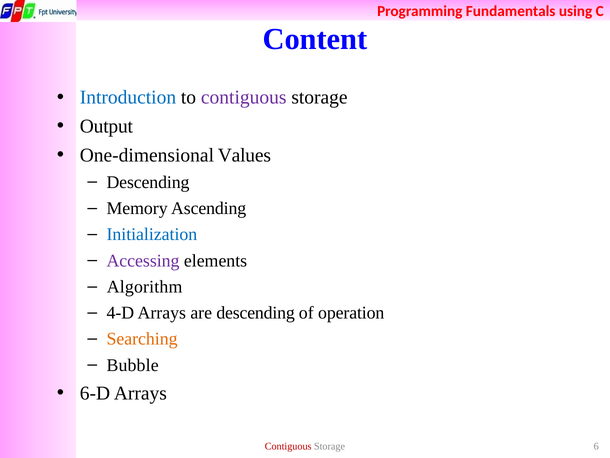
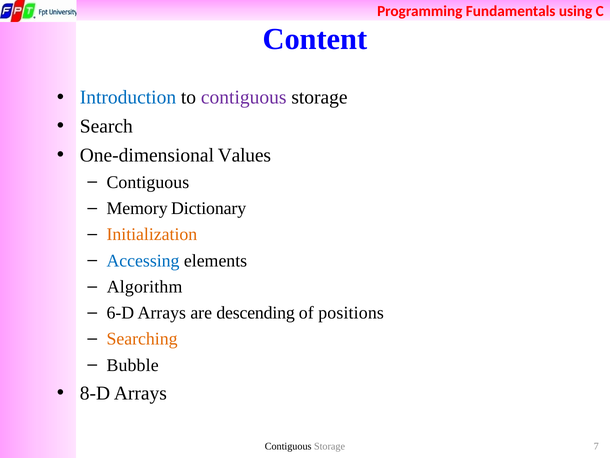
Output: Output -> Search
Descending at (148, 182): Descending -> Contiguous
Ascending: Ascending -> Dictionary
Initialization colour: blue -> orange
Accessing colour: purple -> blue
4-D: 4-D -> 6-D
operation: operation -> positions
6-D: 6-D -> 8-D
Contiguous at (288, 446) colour: red -> black
6: 6 -> 7
